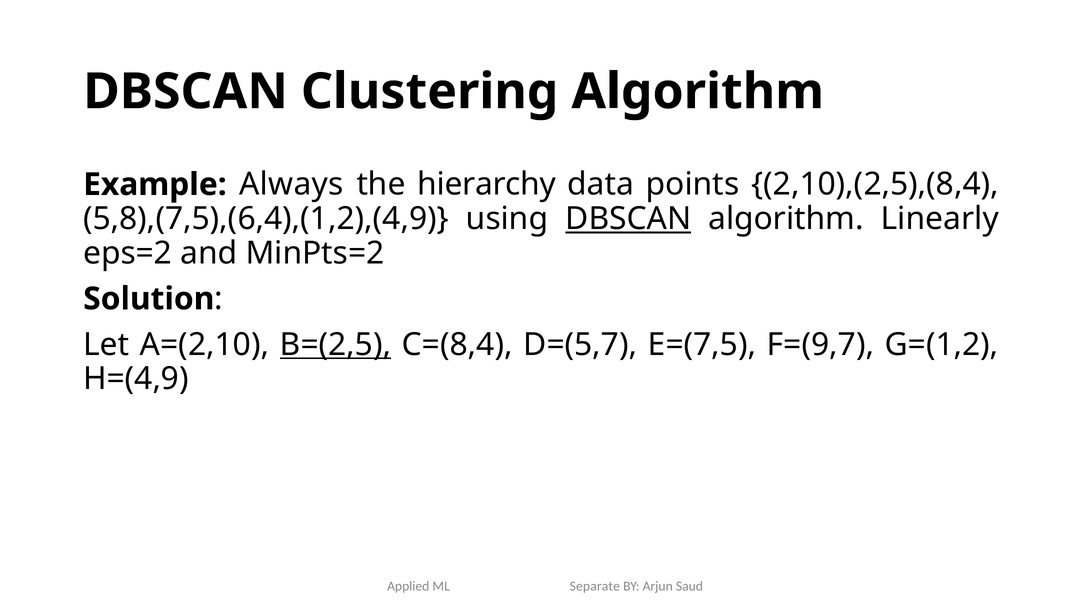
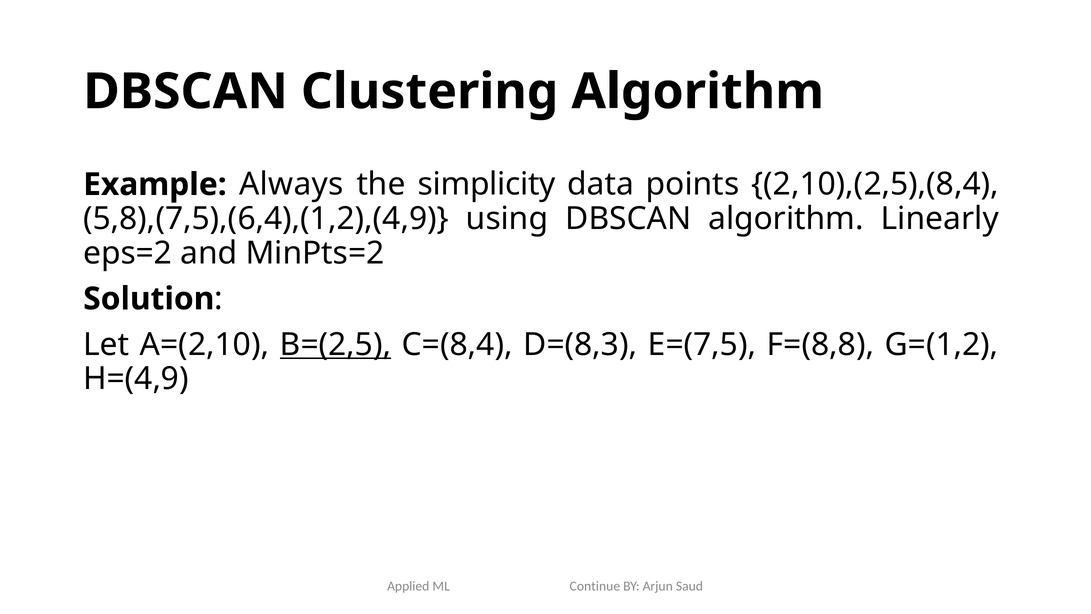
hierarchy: hierarchy -> simplicity
DBSCAN at (628, 219) underline: present -> none
D=(5,7: D=(5,7 -> D=(8,3
F=(9,7: F=(9,7 -> F=(8,8
Separate: Separate -> Continue
